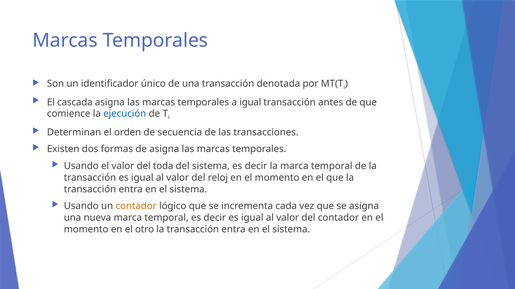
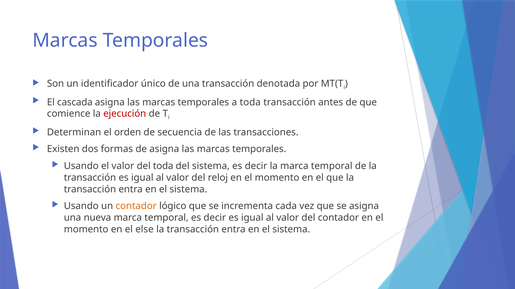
a igual: igual -> toda
ejecución colour: blue -> red
otro: otro -> else
